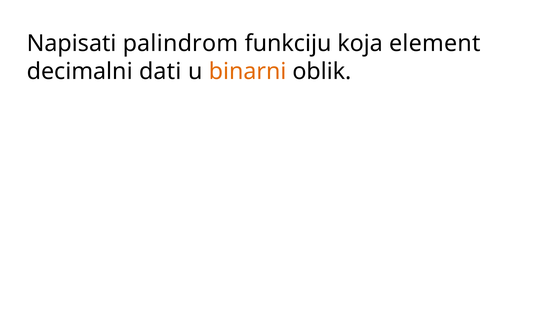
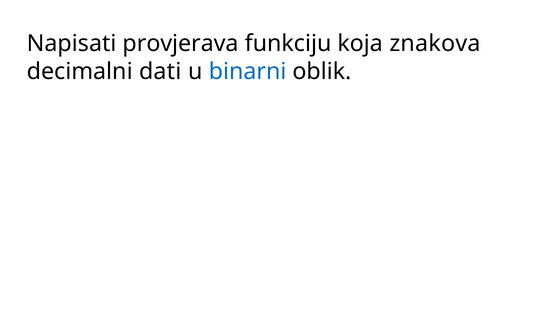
palindrom: palindrom -> provjerava
element: element -> znakova
binarni colour: orange -> blue
